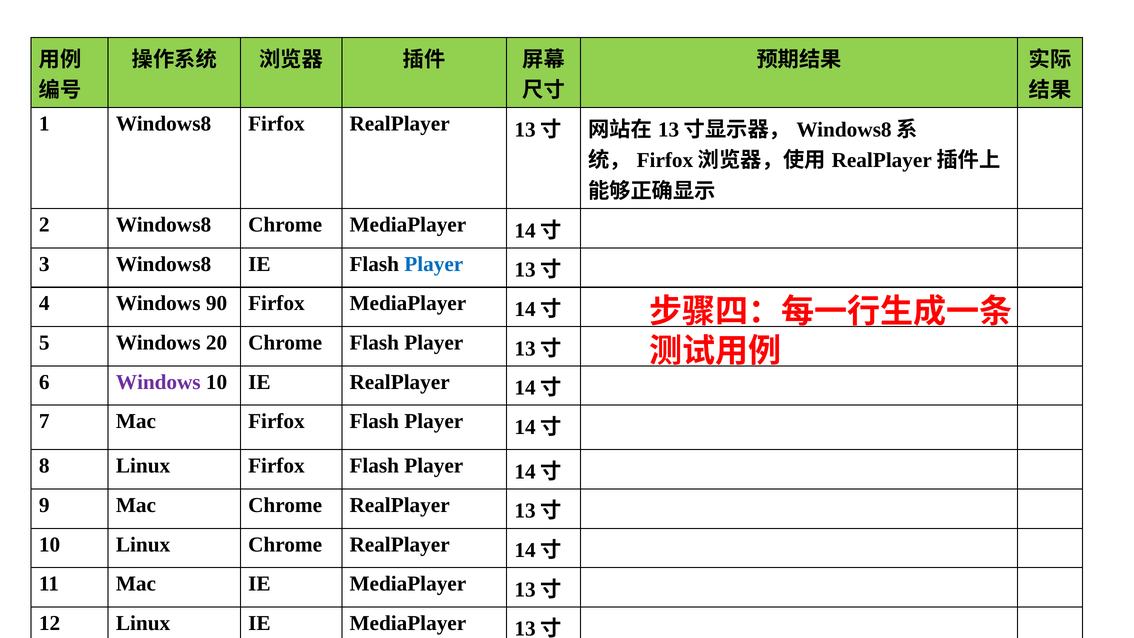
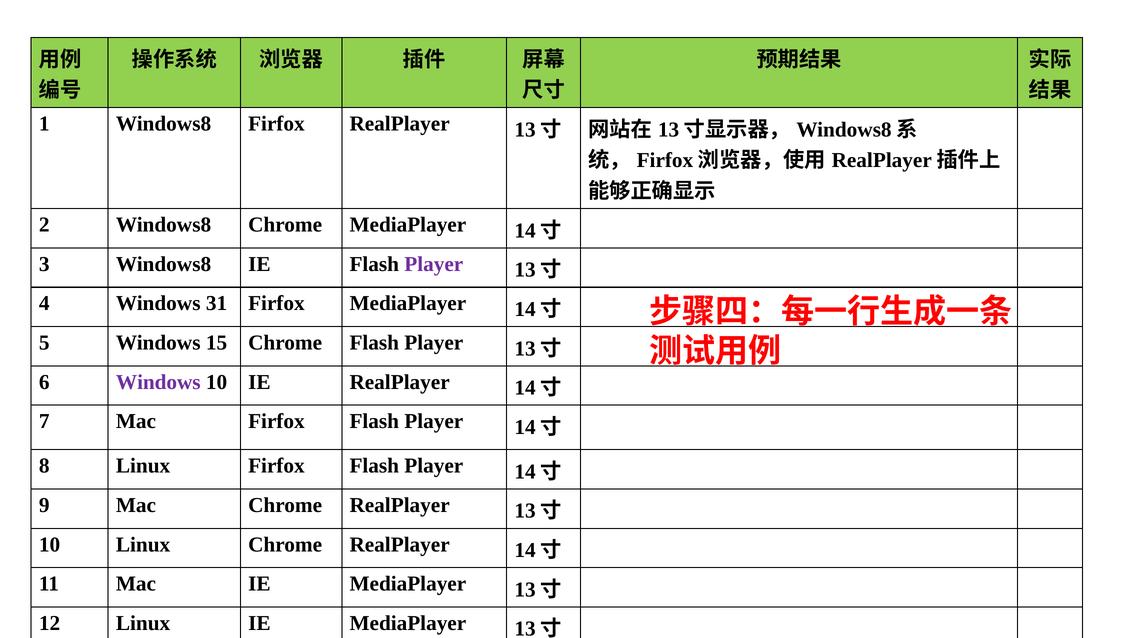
Player at (434, 264) colour: blue -> purple
90: 90 -> 31
20: 20 -> 15
